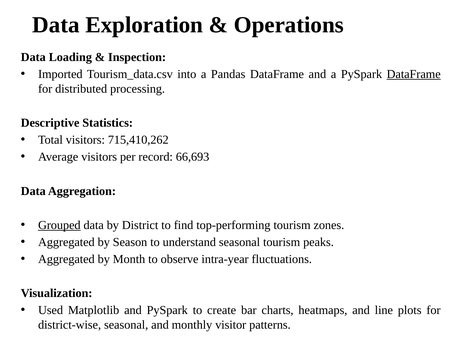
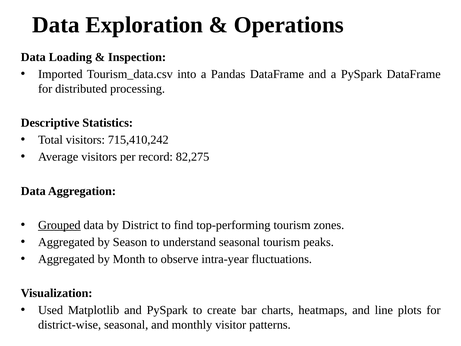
DataFrame at (414, 74) underline: present -> none
715,410,262: 715,410,262 -> 715,410,242
66,693: 66,693 -> 82,275
